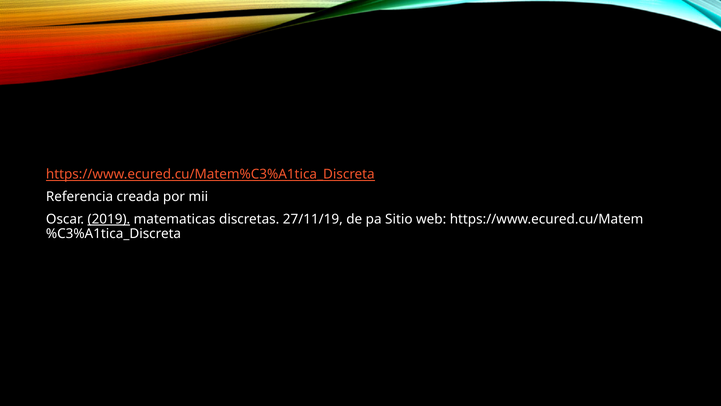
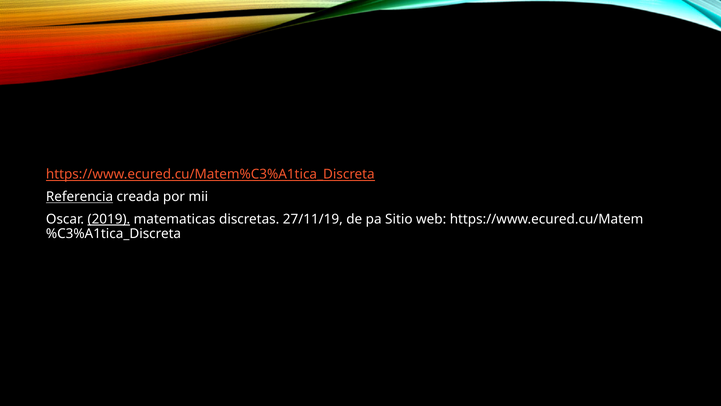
Referencia underline: none -> present
